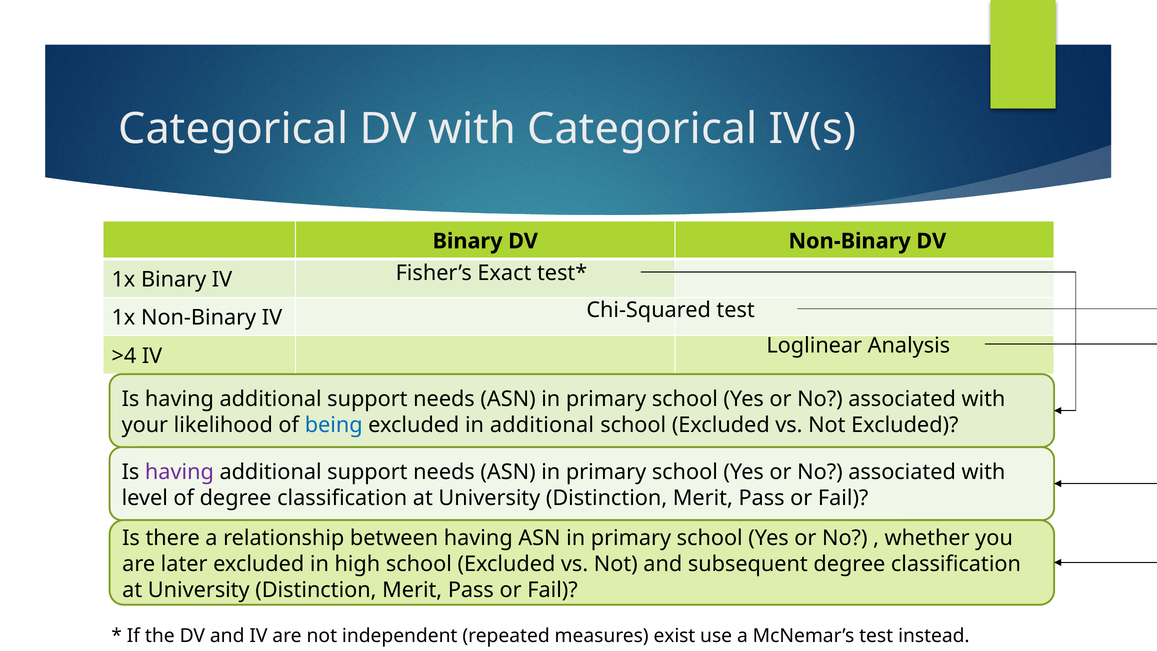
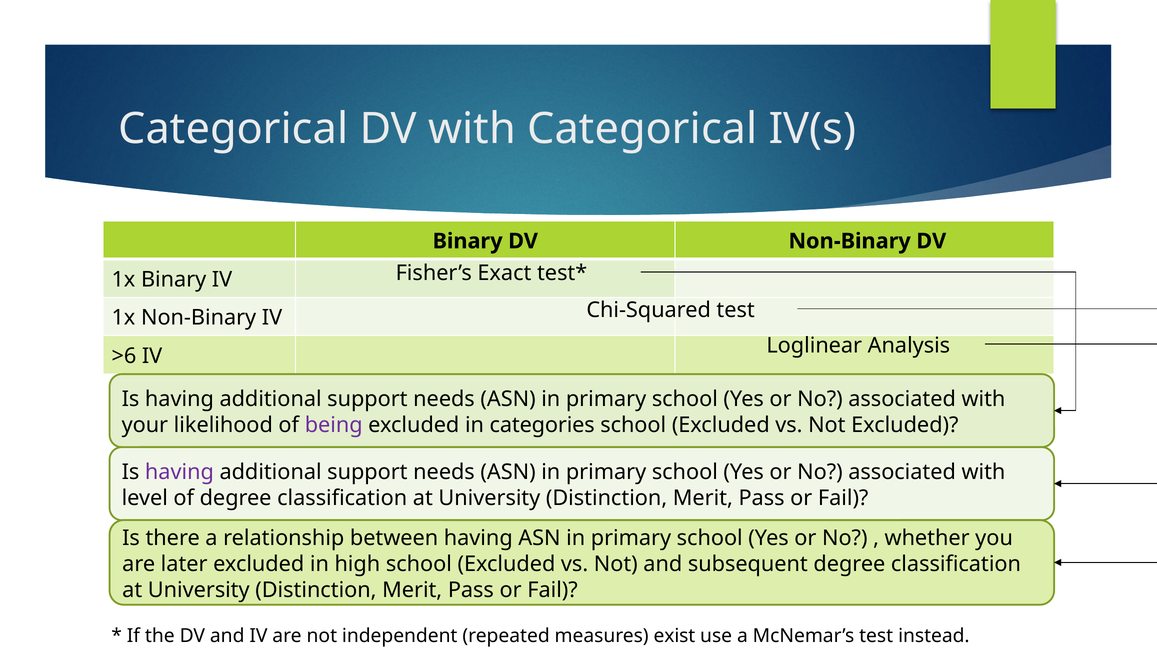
>4: >4 -> >6
being colour: blue -> purple
in additional: additional -> categories
